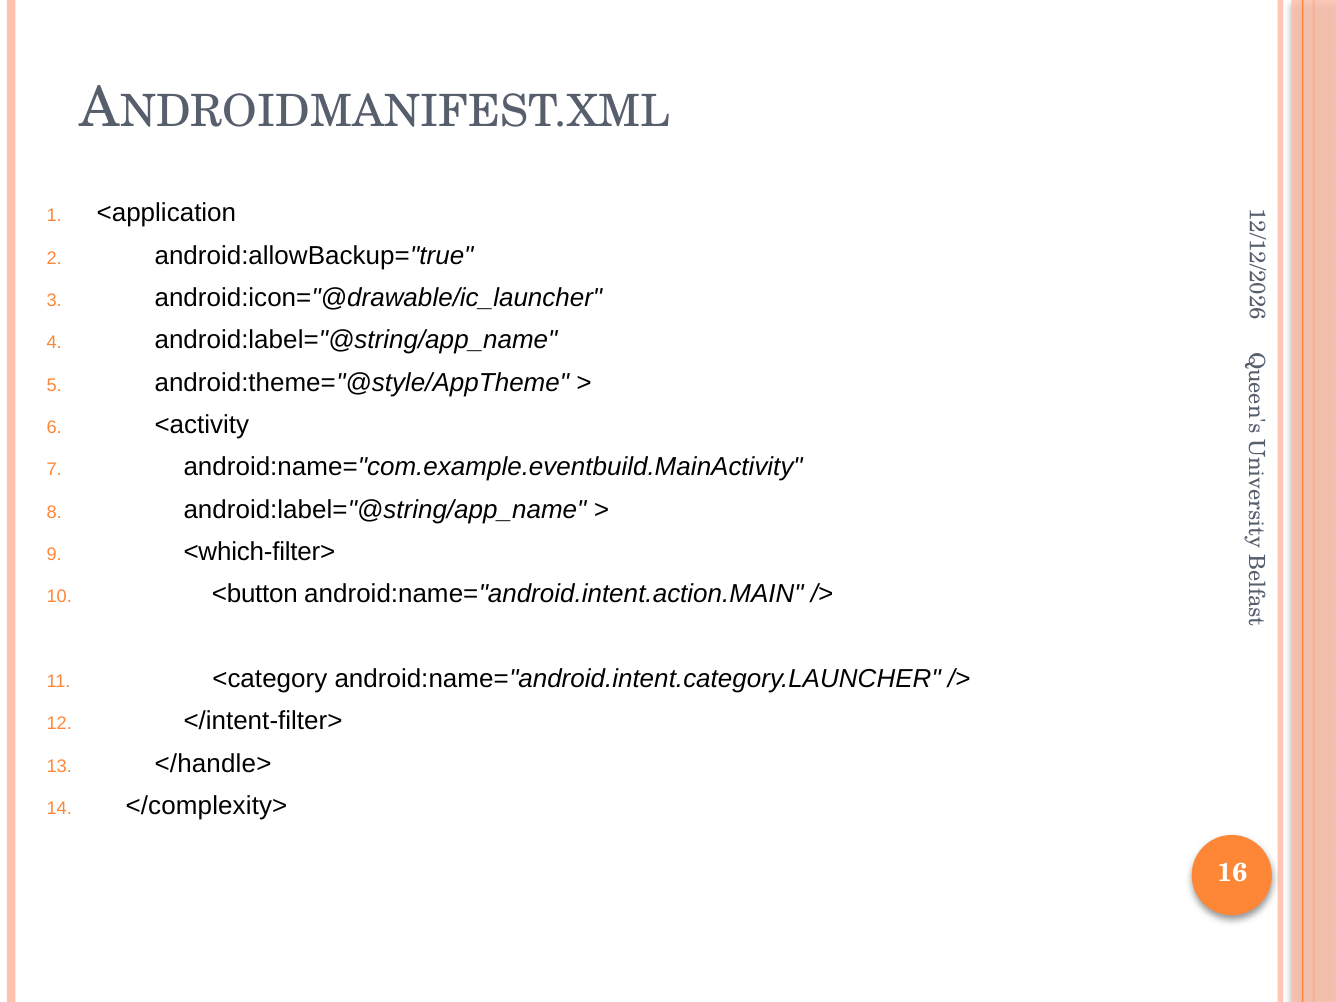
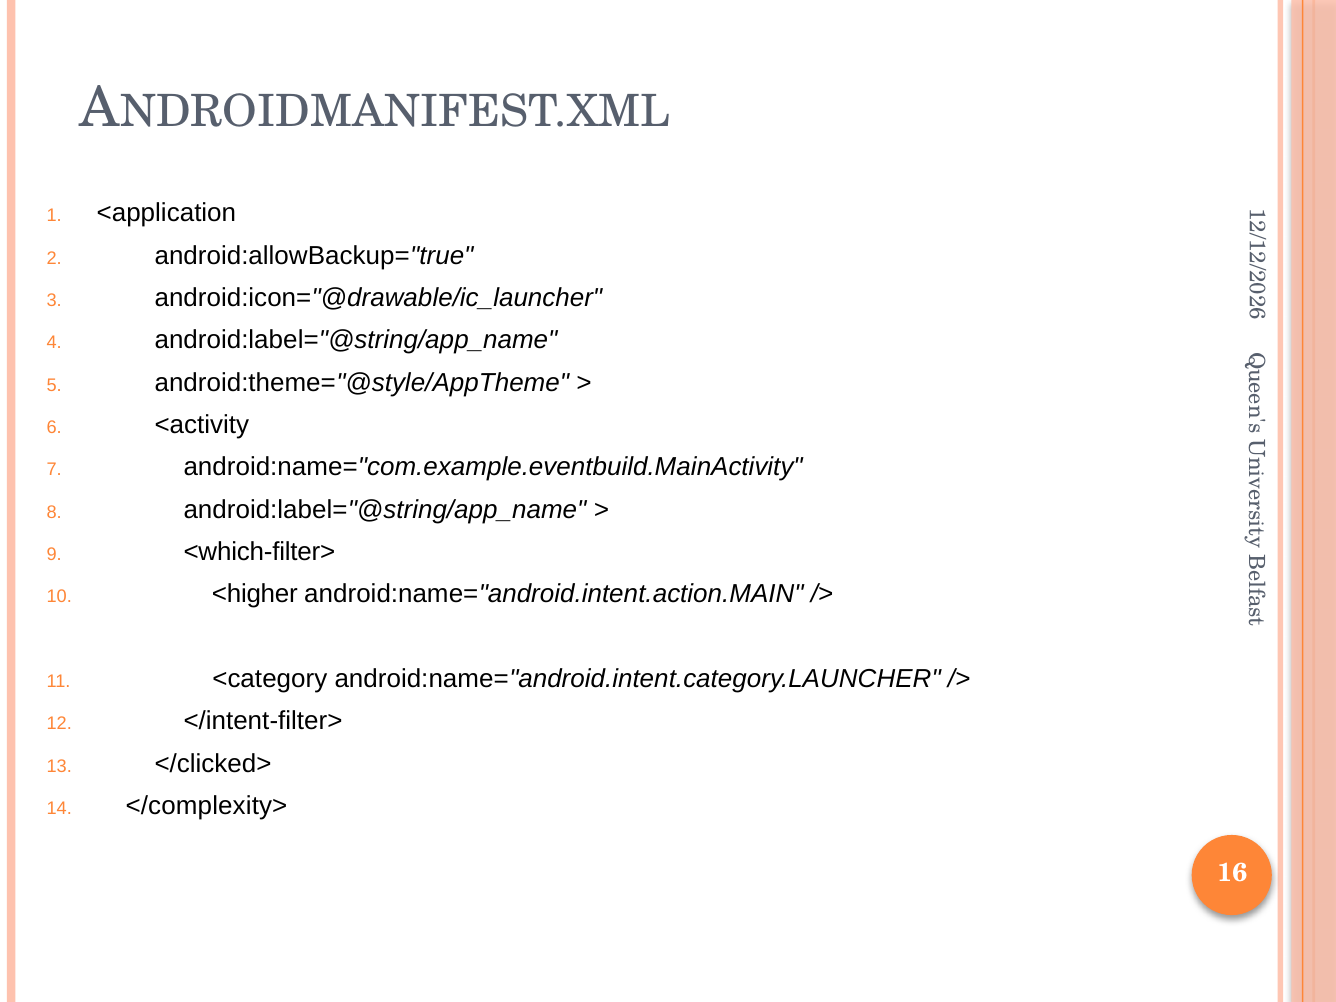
<button: <button -> <higher
</handle>: </handle> -> </clicked>
